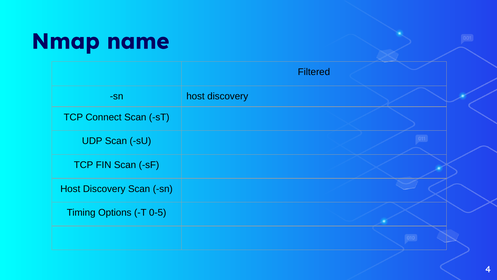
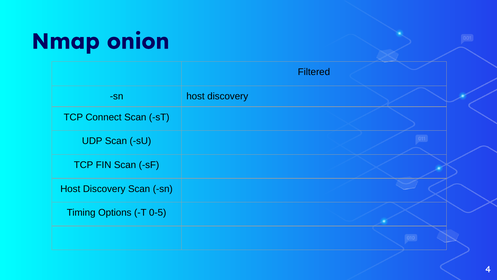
name: name -> onion
